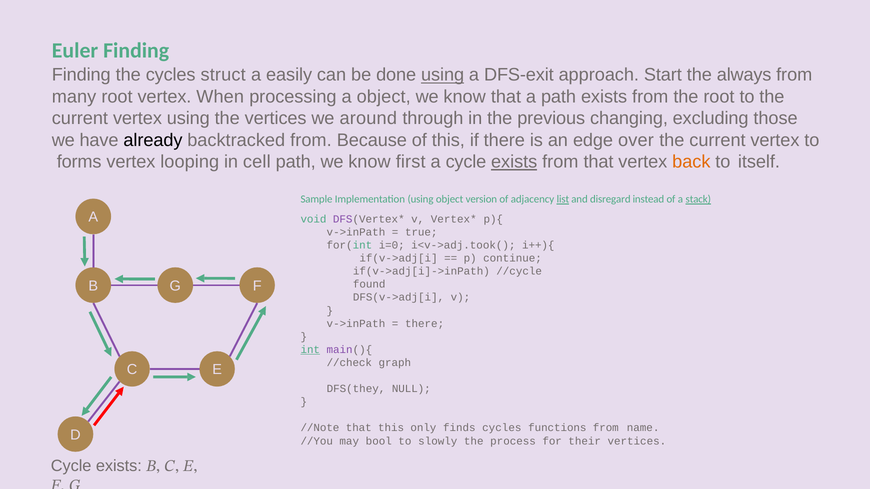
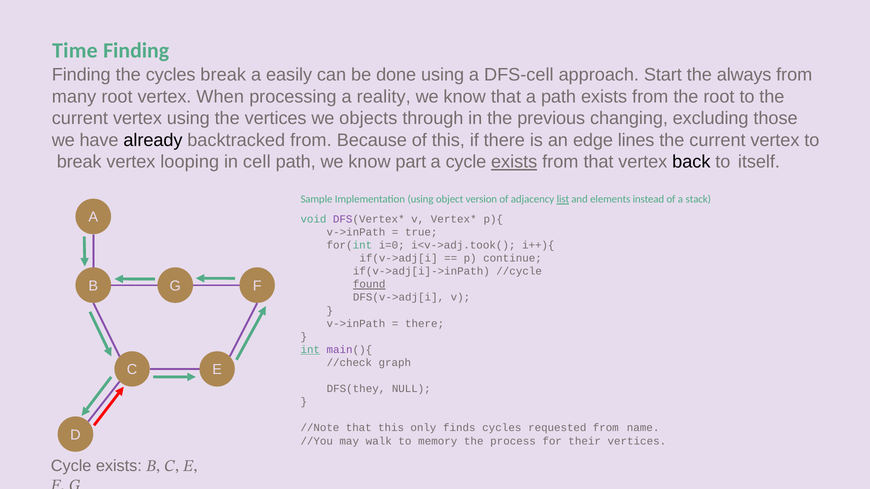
Euler: Euler -> Time
cycles struct: struct -> break
using at (443, 75) underline: present -> none
DFS-exit: DFS-exit -> DFS-cell
a object: object -> reality
around: around -> objects
over: over -> lines
forms at (79, 162): forms -> break
first: first -> part
back colour: orange -> black
disregard: disregard -> elements
stack underline: present -> none
found underline: none -> present
functions: functions -> requested
bool: bool -> walk
slowly: slowly -> memory
